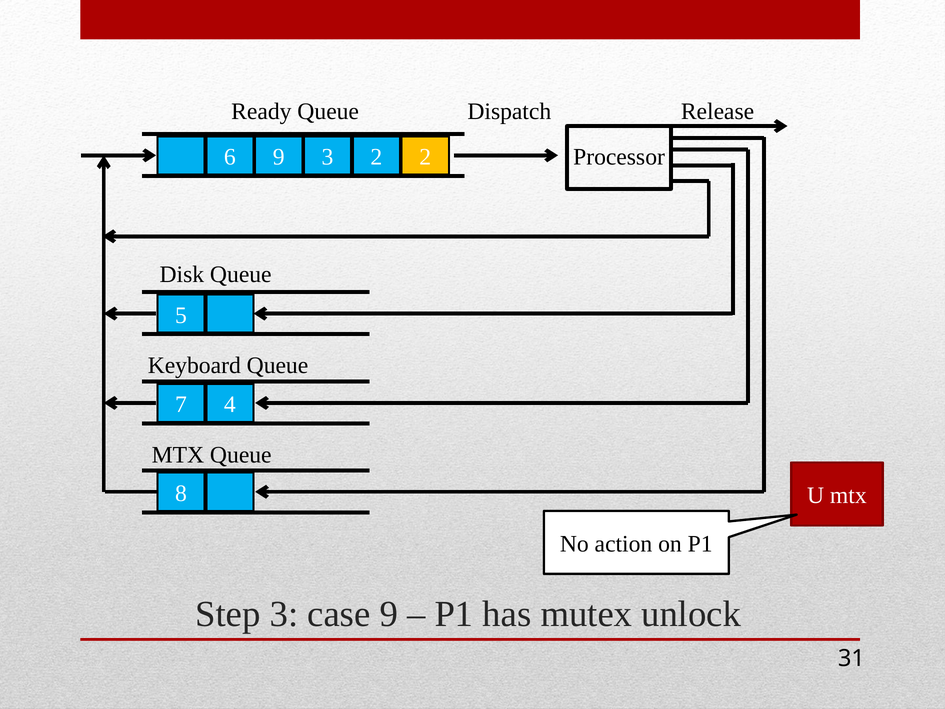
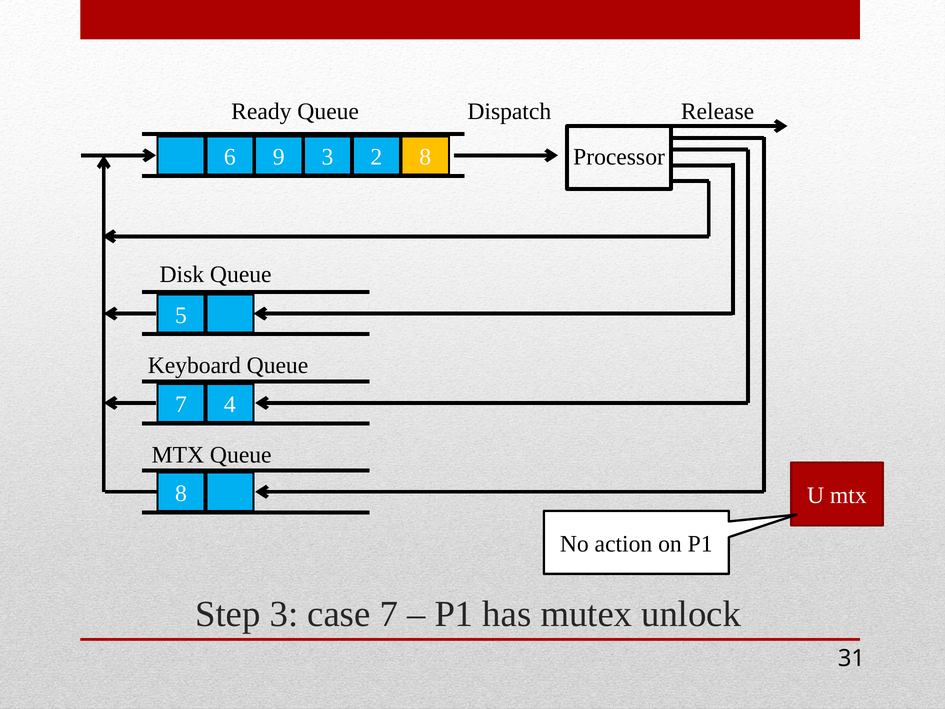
2 2: 2 -> 8
case 9: 9 -> 7
